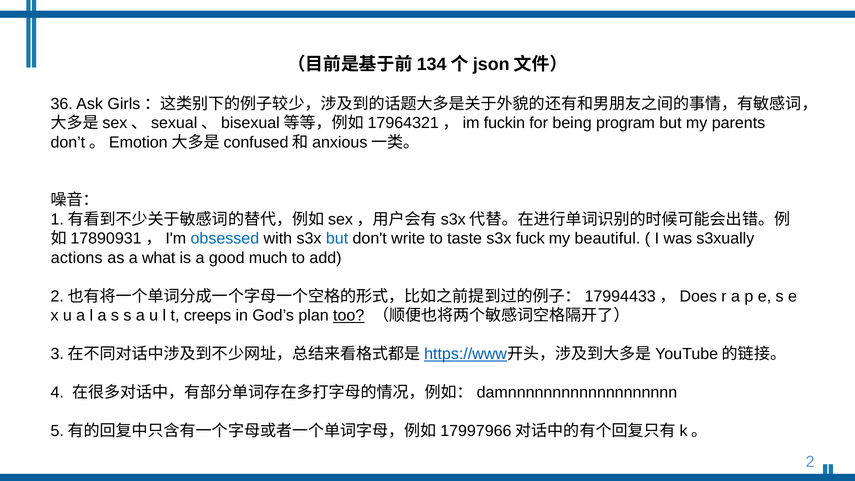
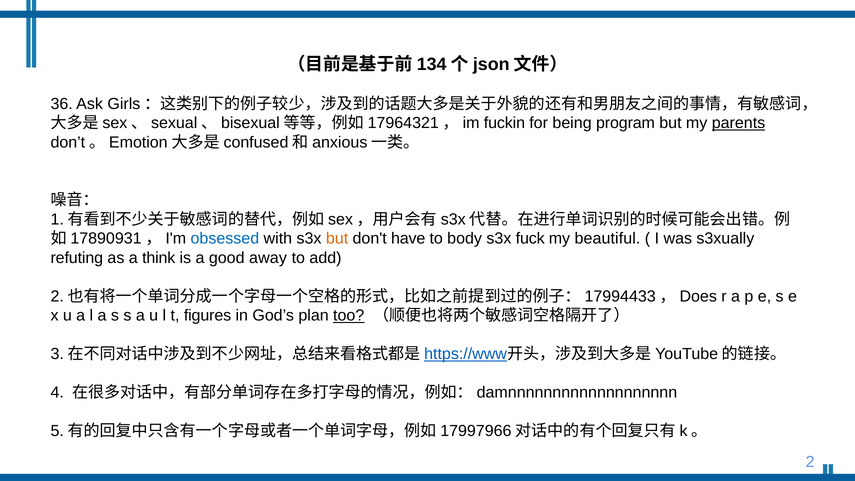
parents underline: none -> present
but at (337, 239) colour: blue -> orange
write: write -> have
taste: taste -> body
actions: actions -> refuting
what: what -> think
much: much -> away
creeps: creeps -> figures
